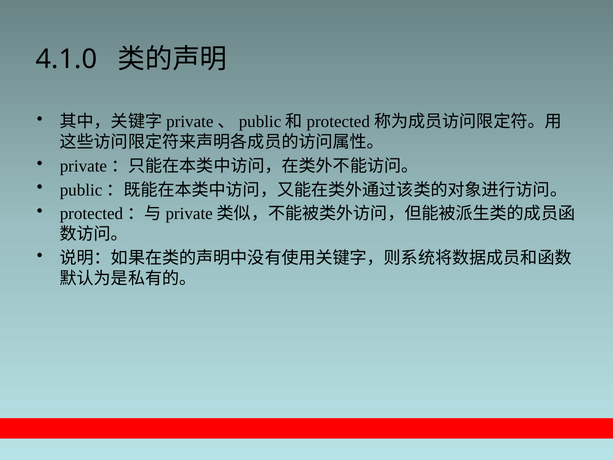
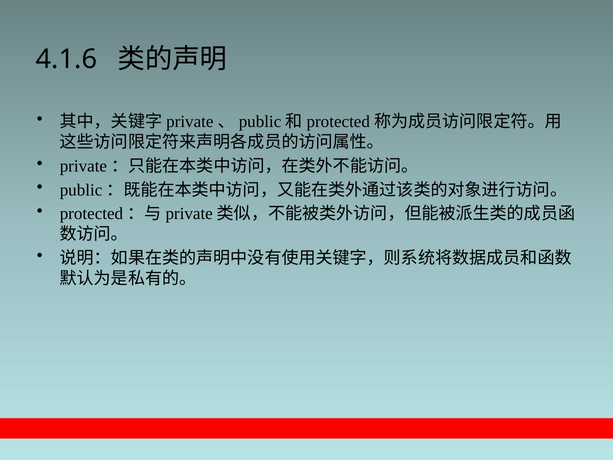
4.1.0: 4.1.0 -> 4.1.6
